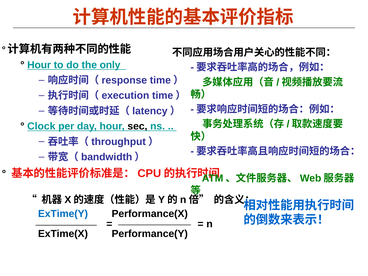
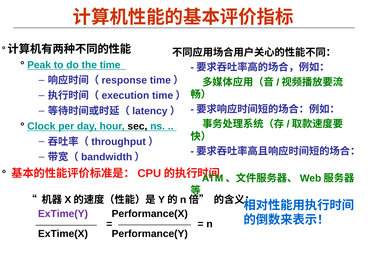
Hour at (39, 65): Hour -> Peak
only: only -> time
ExTime(Y colour: blue -> purple
